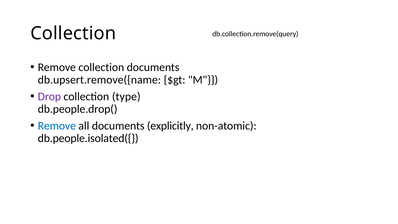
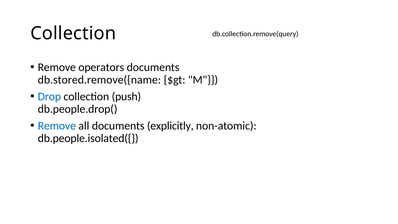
Remove collection: collection -> operators
db.upsert.remove({name: db.upsert.remove({name -> db.stored.remove({name
Drop colour: purple -> blue
type: type -> push
